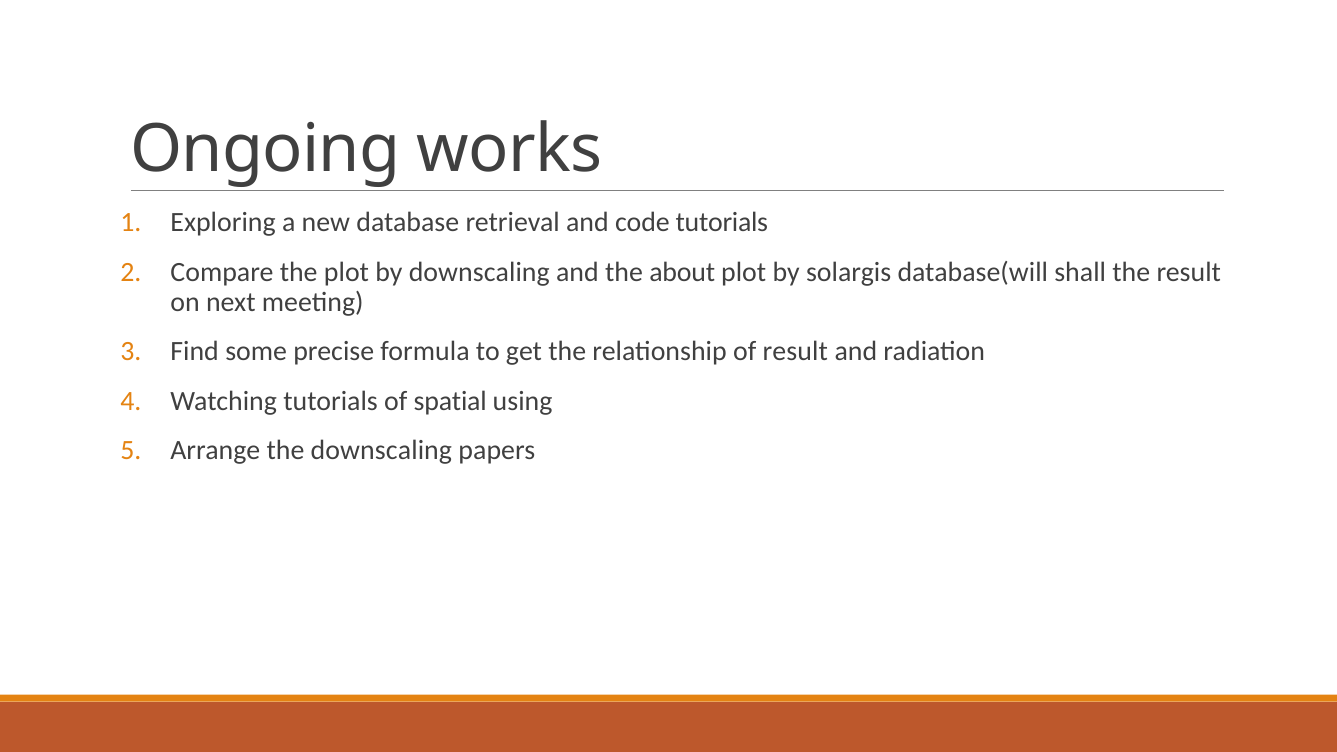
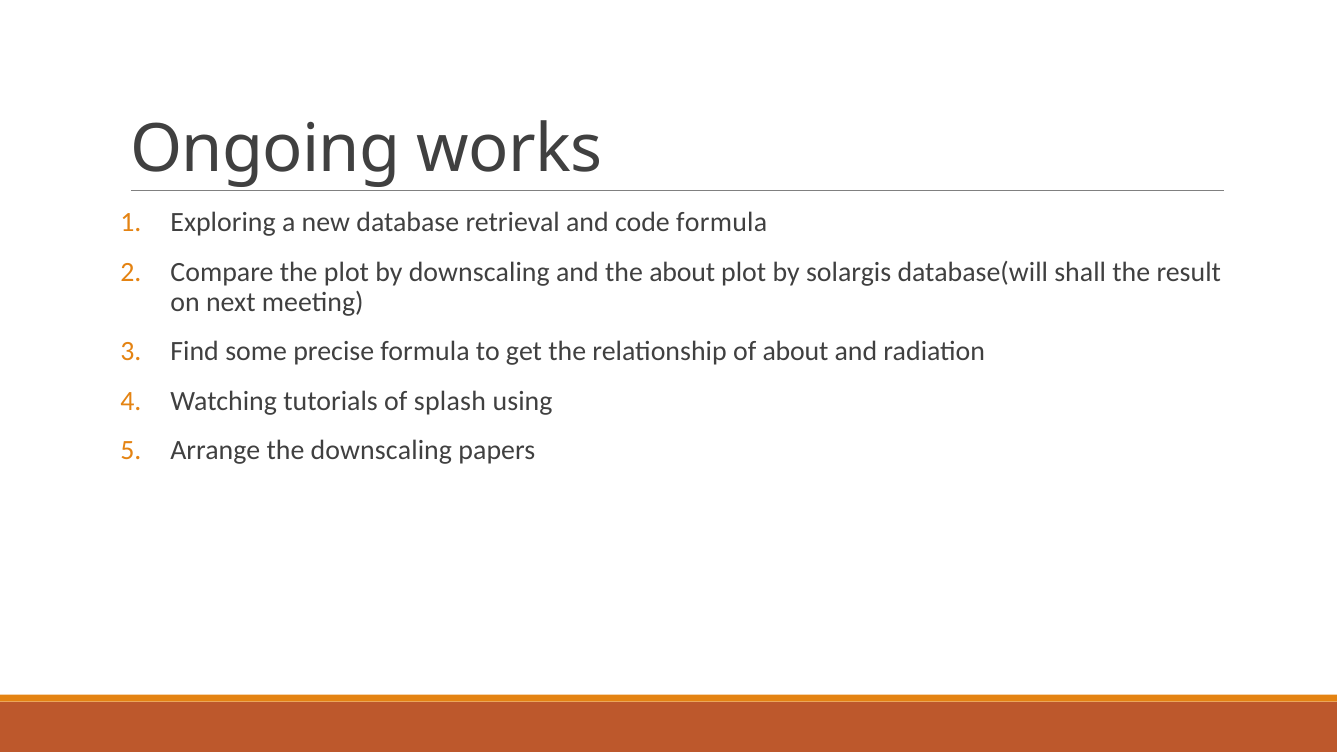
code tutorials: tutorials -> formula
of result: result -> about
spatial: spatial -> splash
